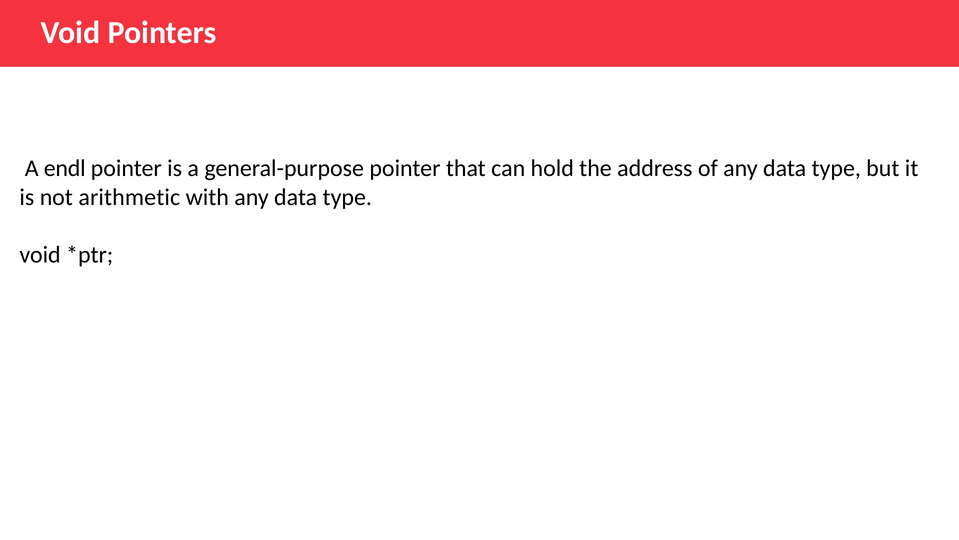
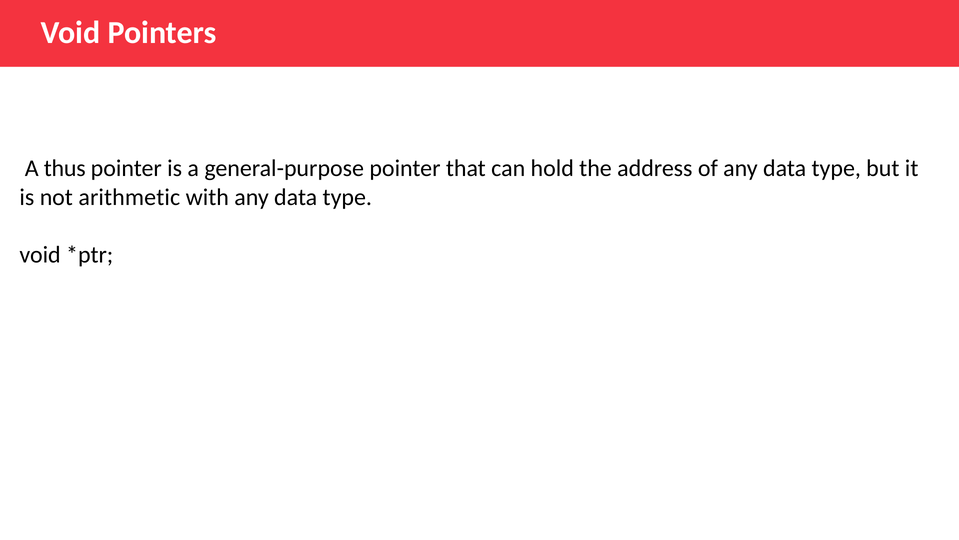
endl: endl -> thus
